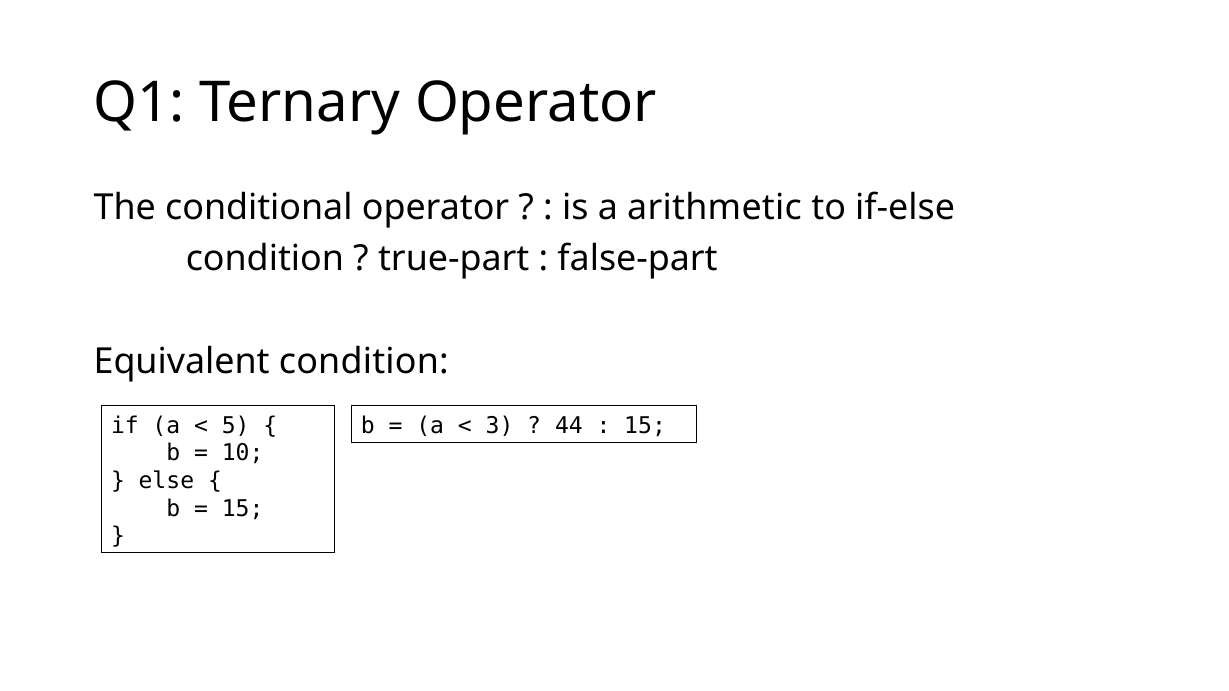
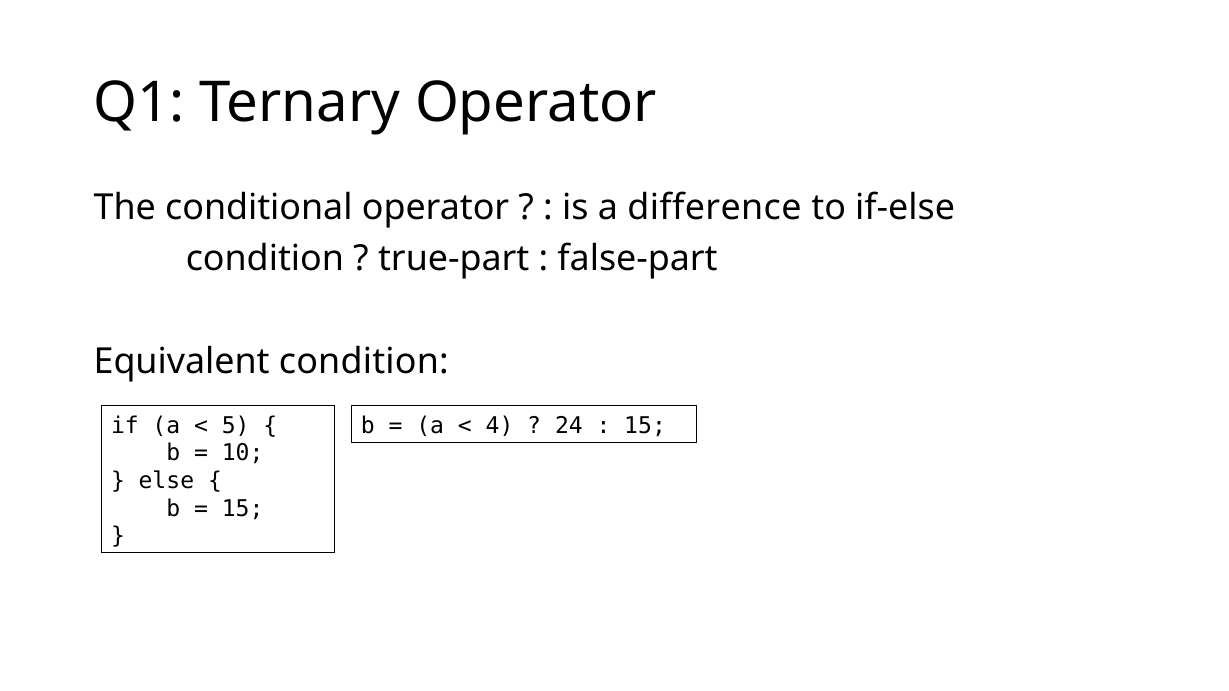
arithmetic: arithmetic -> difference
3: 3 -> 4
44: 44 -> 24
